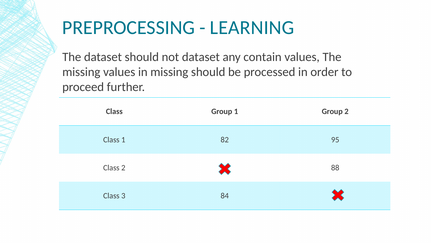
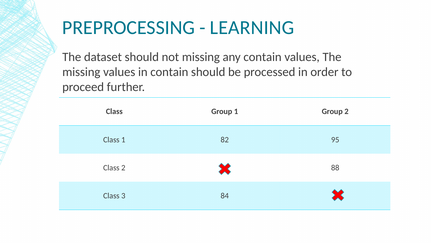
not dataset: dataset -> missing
in missing: missing -> contain
